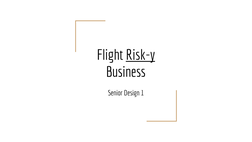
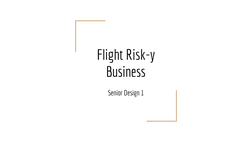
Risk-y underline: present -> none
